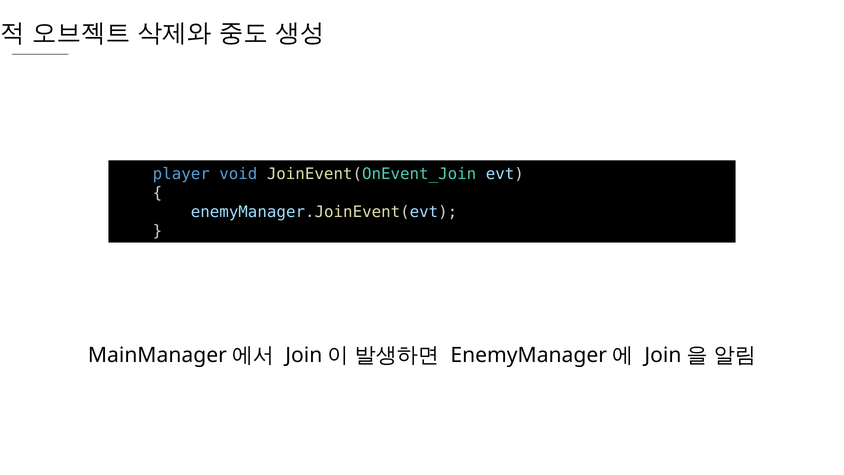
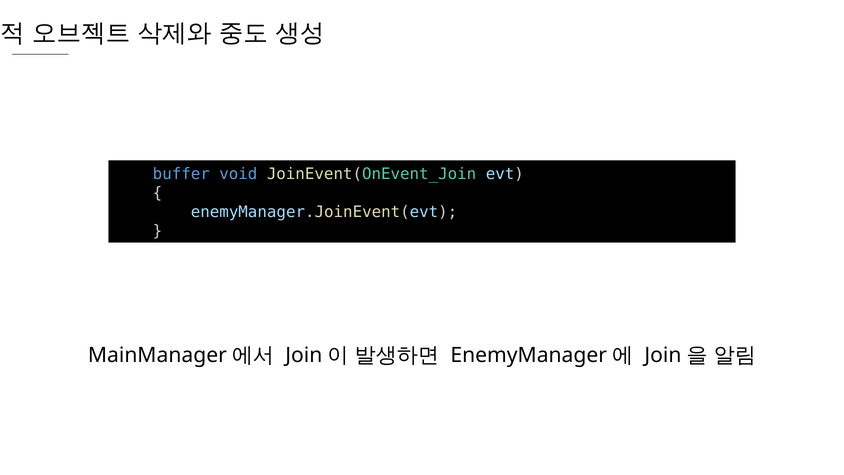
player: player -> buffer
